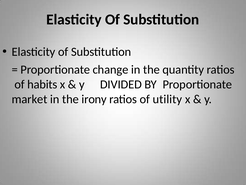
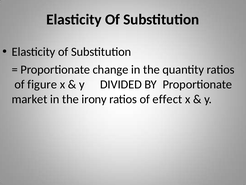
habits: habits -> figure
utility: utility -> effect
